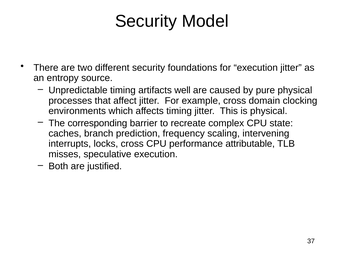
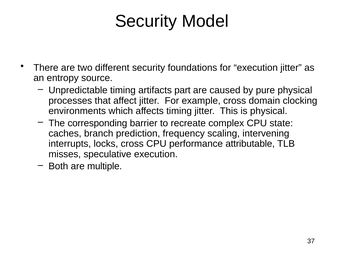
well: well -> part
justified: justified -> multiple
